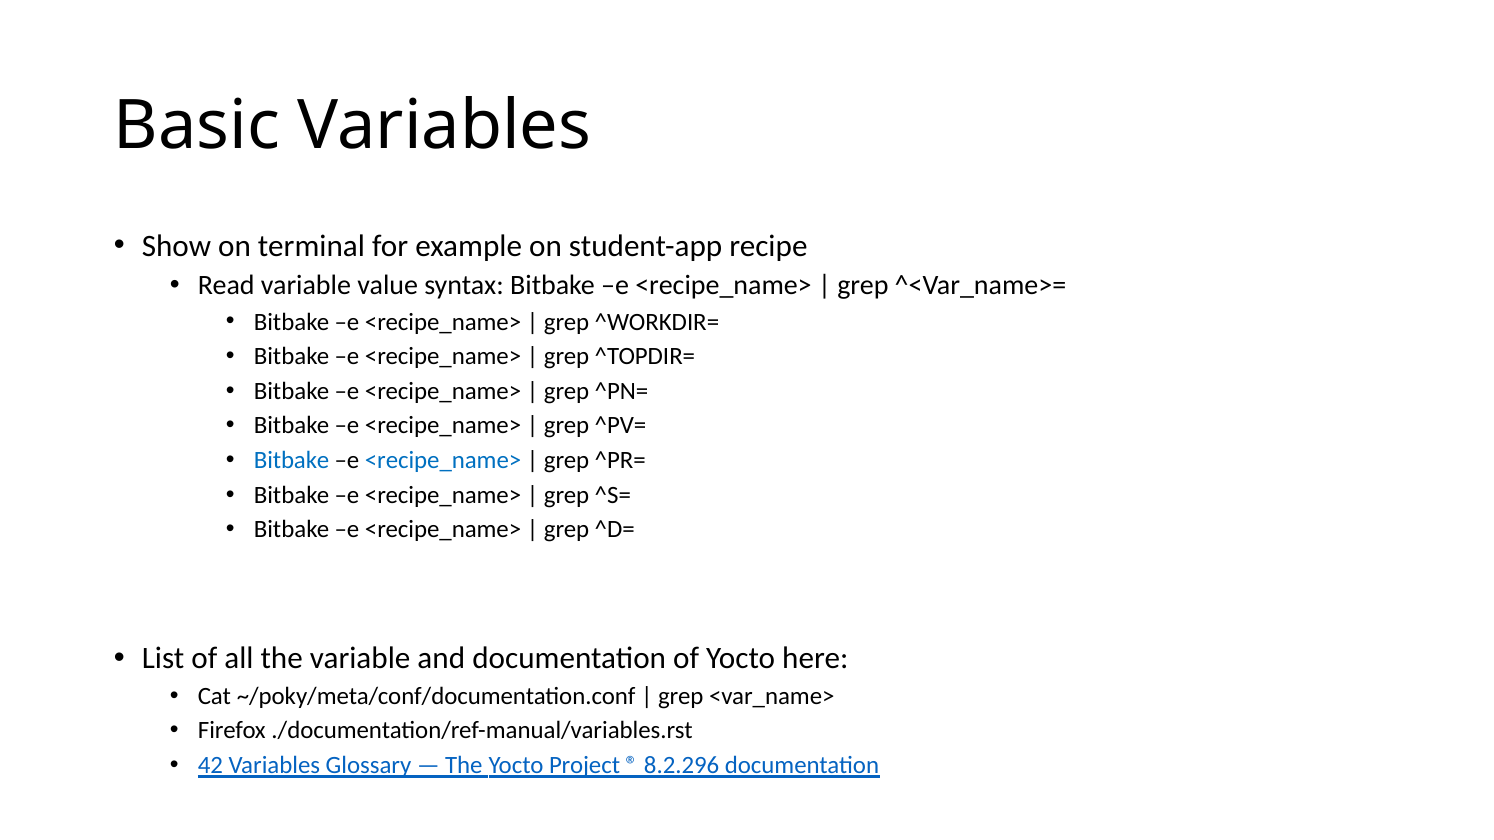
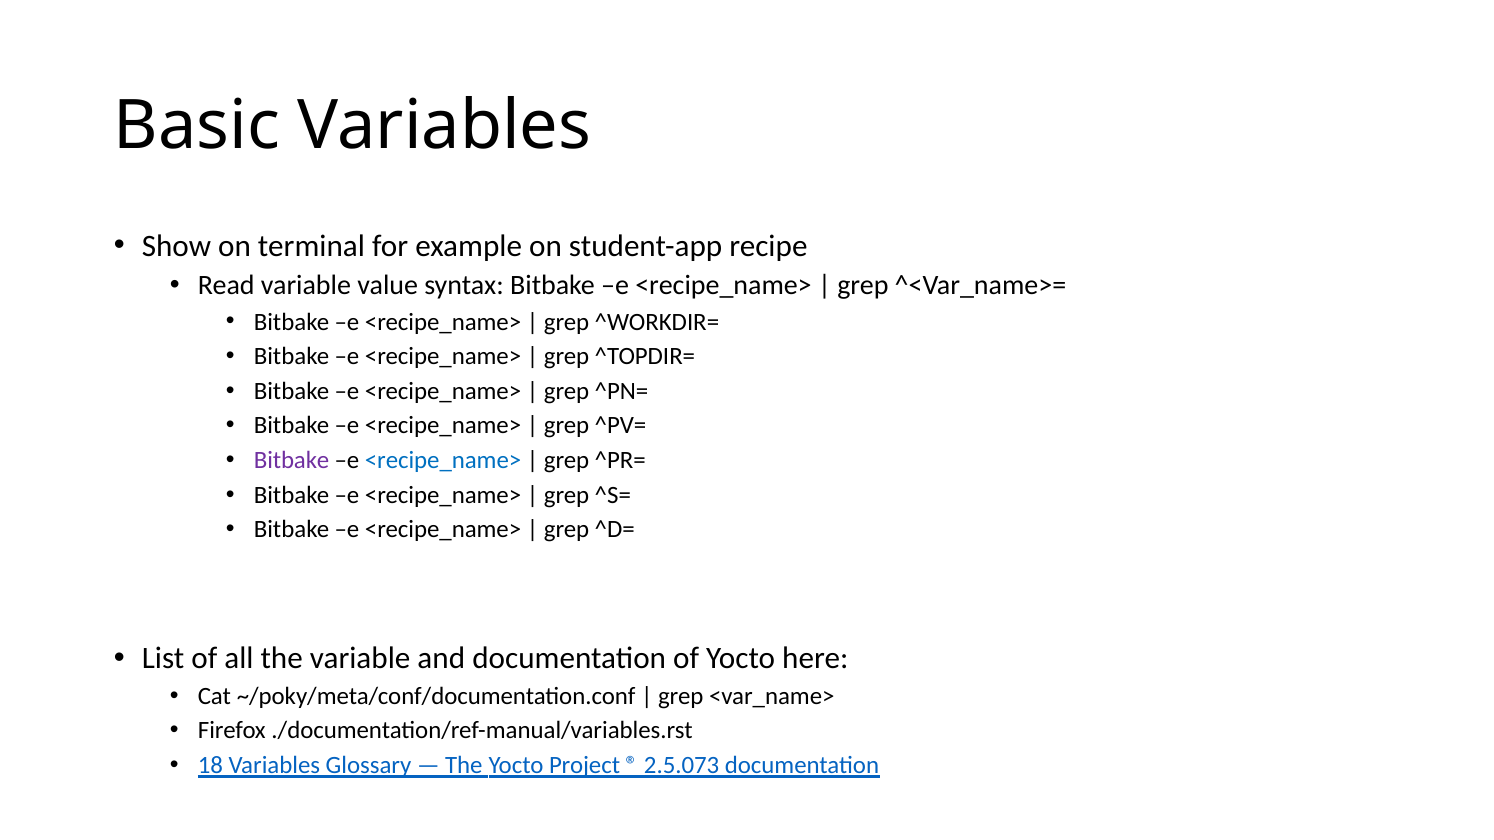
Bitbake at (292, 460) colour: blue -> purple
42: 42 -> 18
8.2.296: 8.2.296 -> 2.5.073
